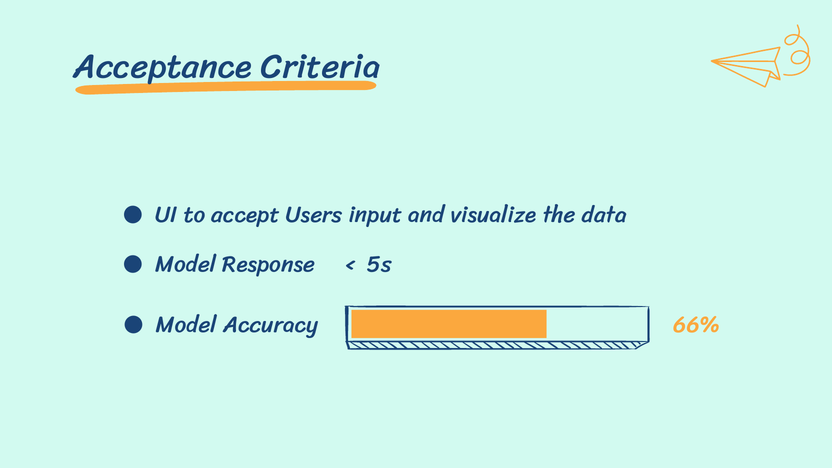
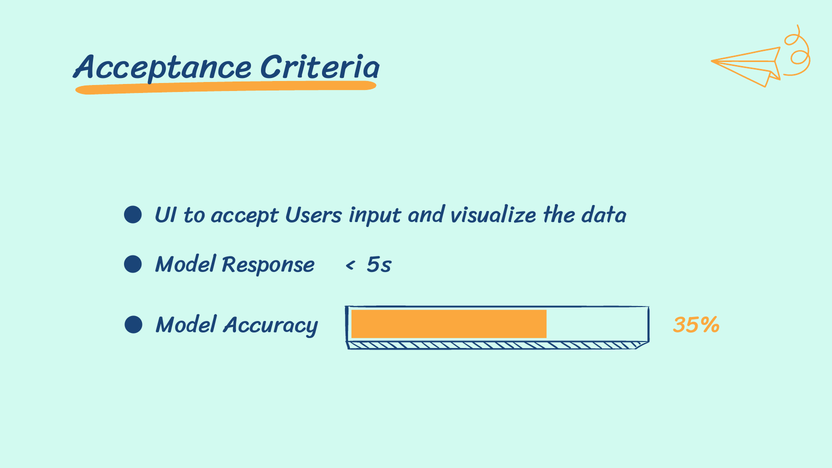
66%: 66% -> 35%
